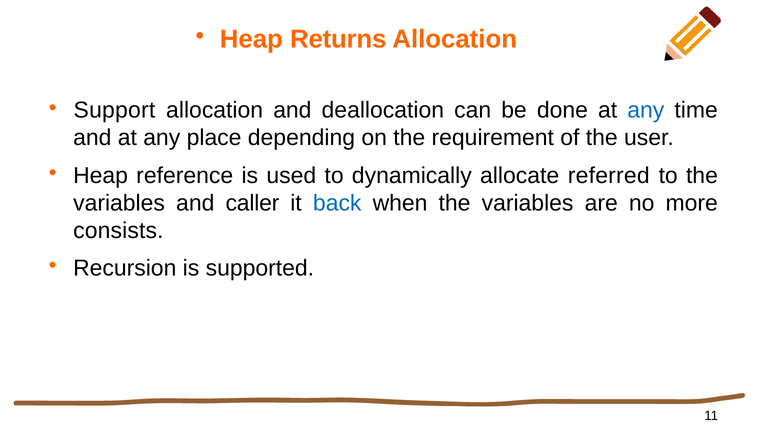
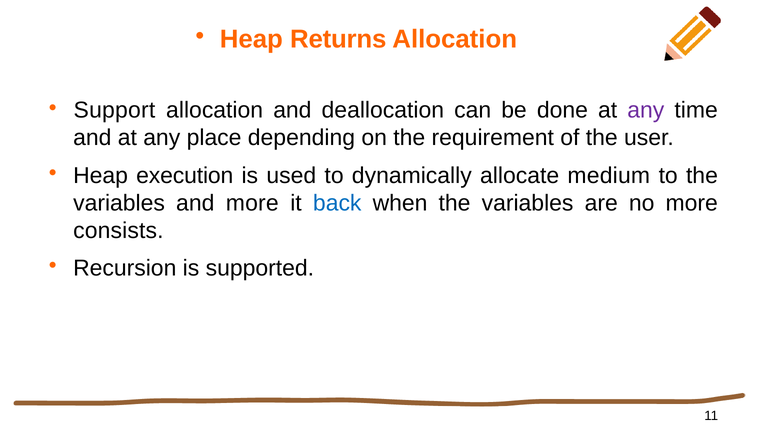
any at (646, 110) colour: blue -> purple
reference: reference -> execution
referred: referred -> medium
and caller: caller -> more
